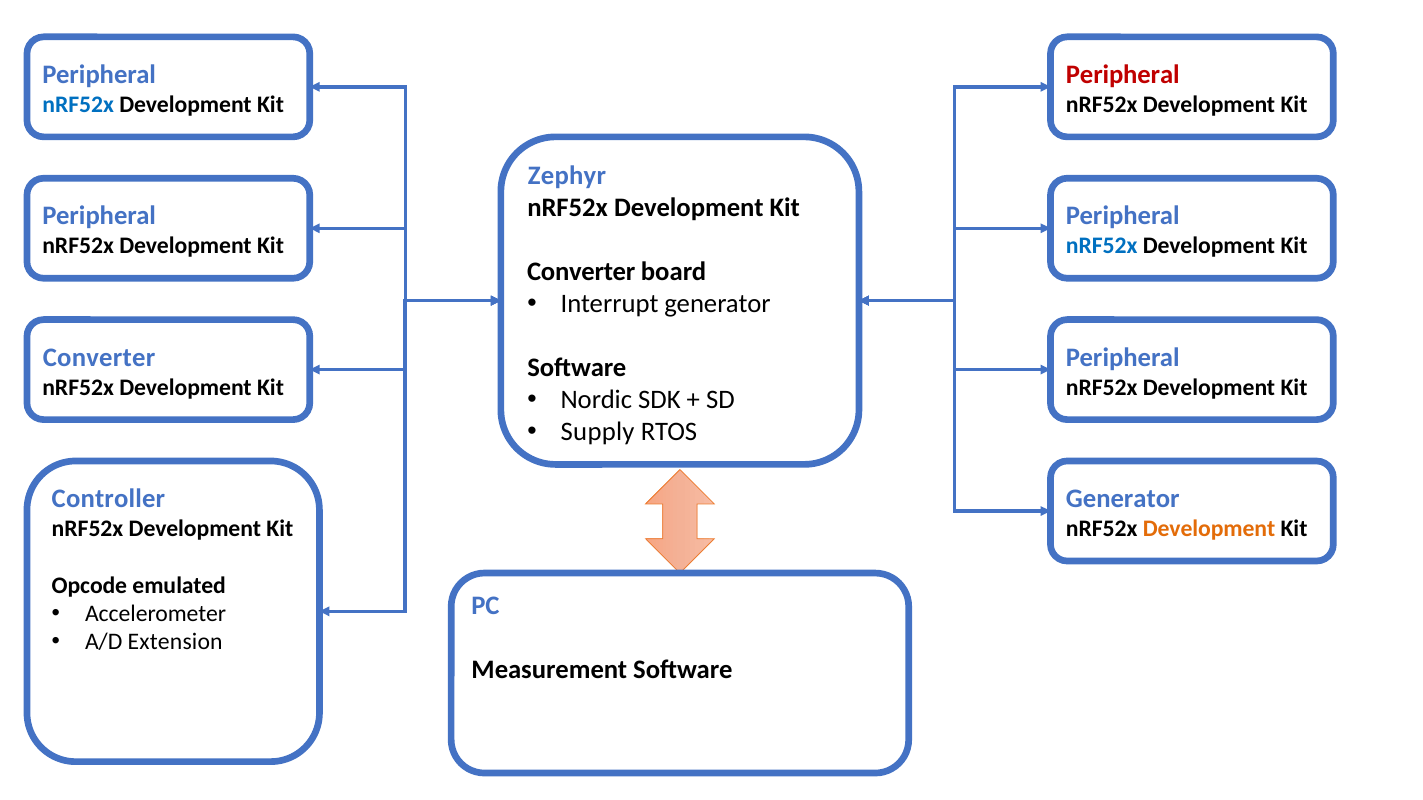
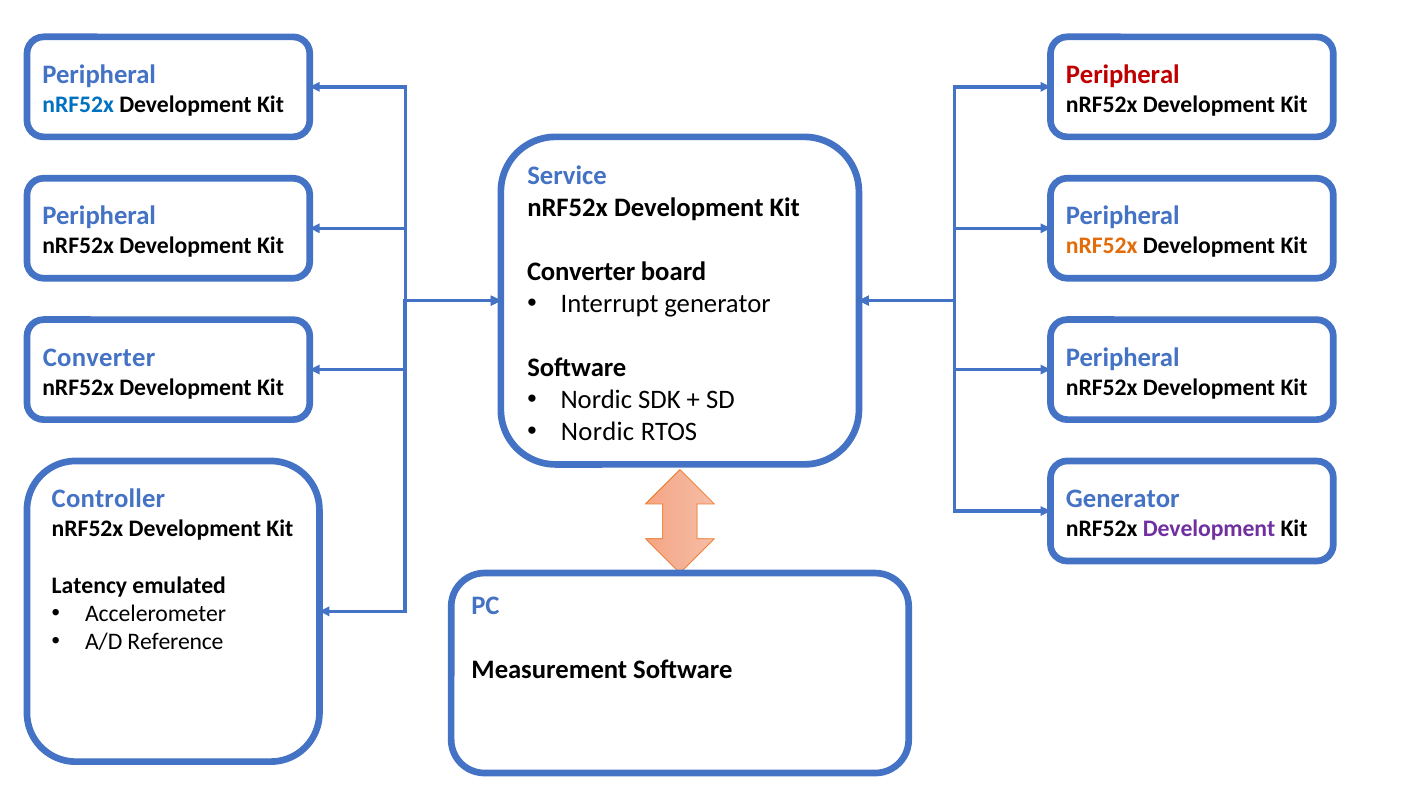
Zephyr: Zephyr -> Service
nRF52x at (1102, 246) colour: blue -> orange
Supply at (598, 432): Supply -> Nordic
Development at (1209, 529) colour: orange -> purple
Opcode: Opcode -> Latency
Extension: Extension -> Reference
